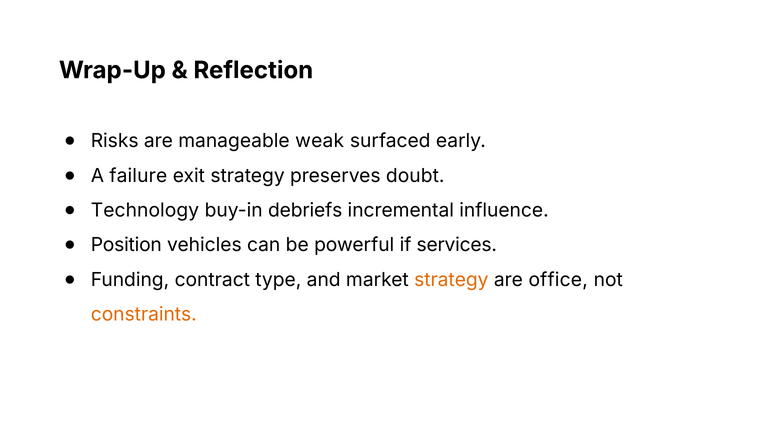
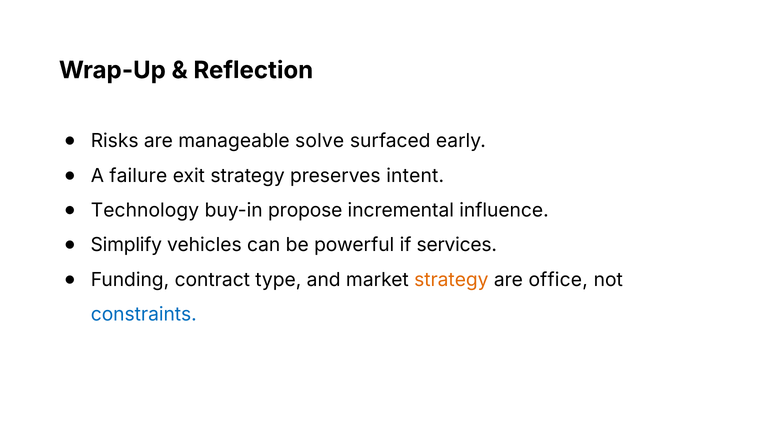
weak: weak -> solve
doubt: doubt -> intent
debriefs: debriefs -> propose
Position: Position -> Simplify
constraints colour: orange -> blue
